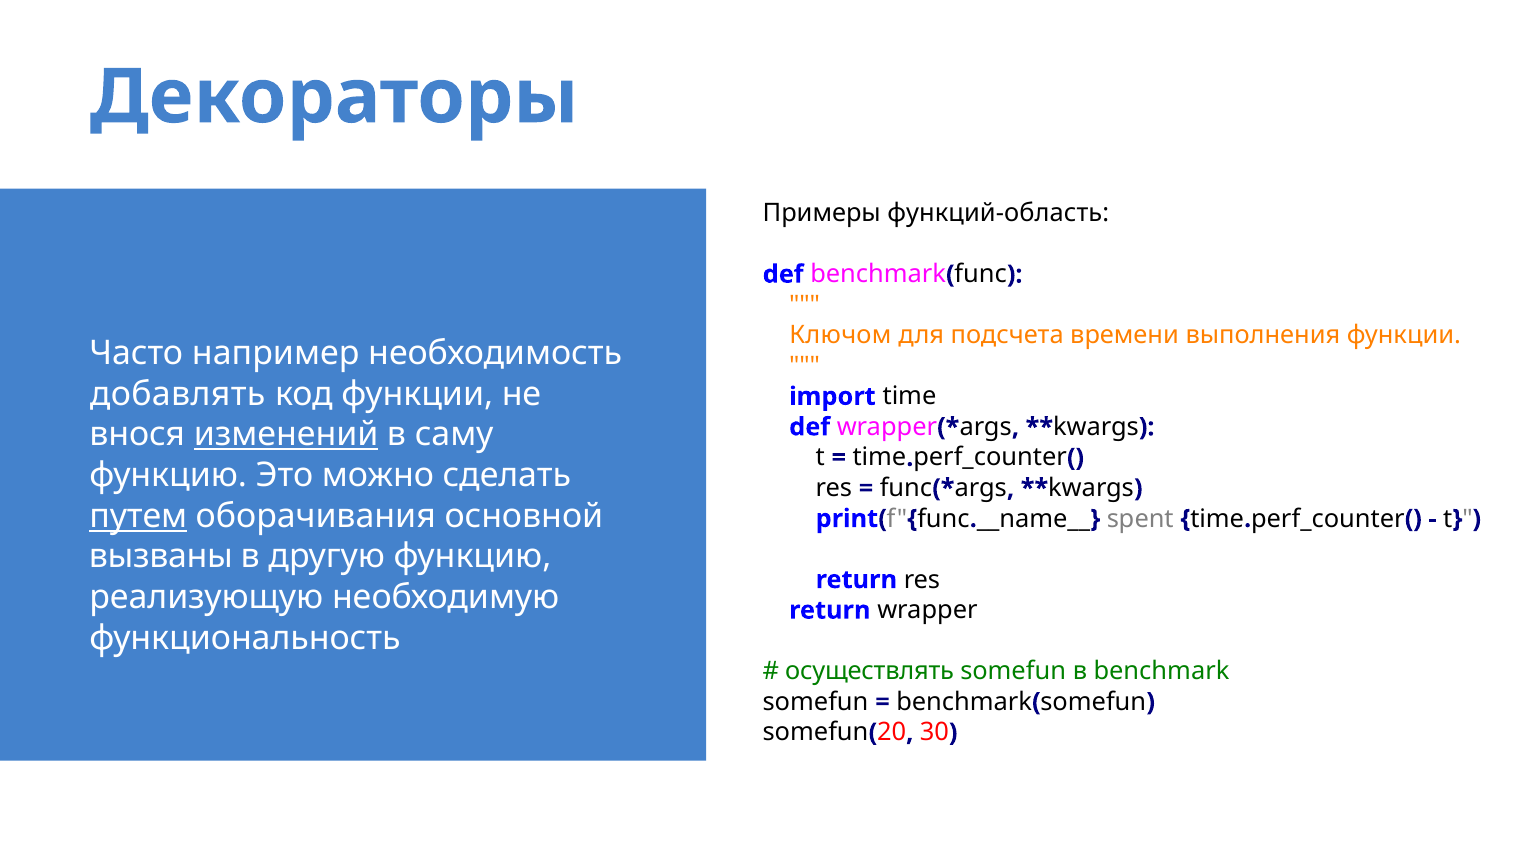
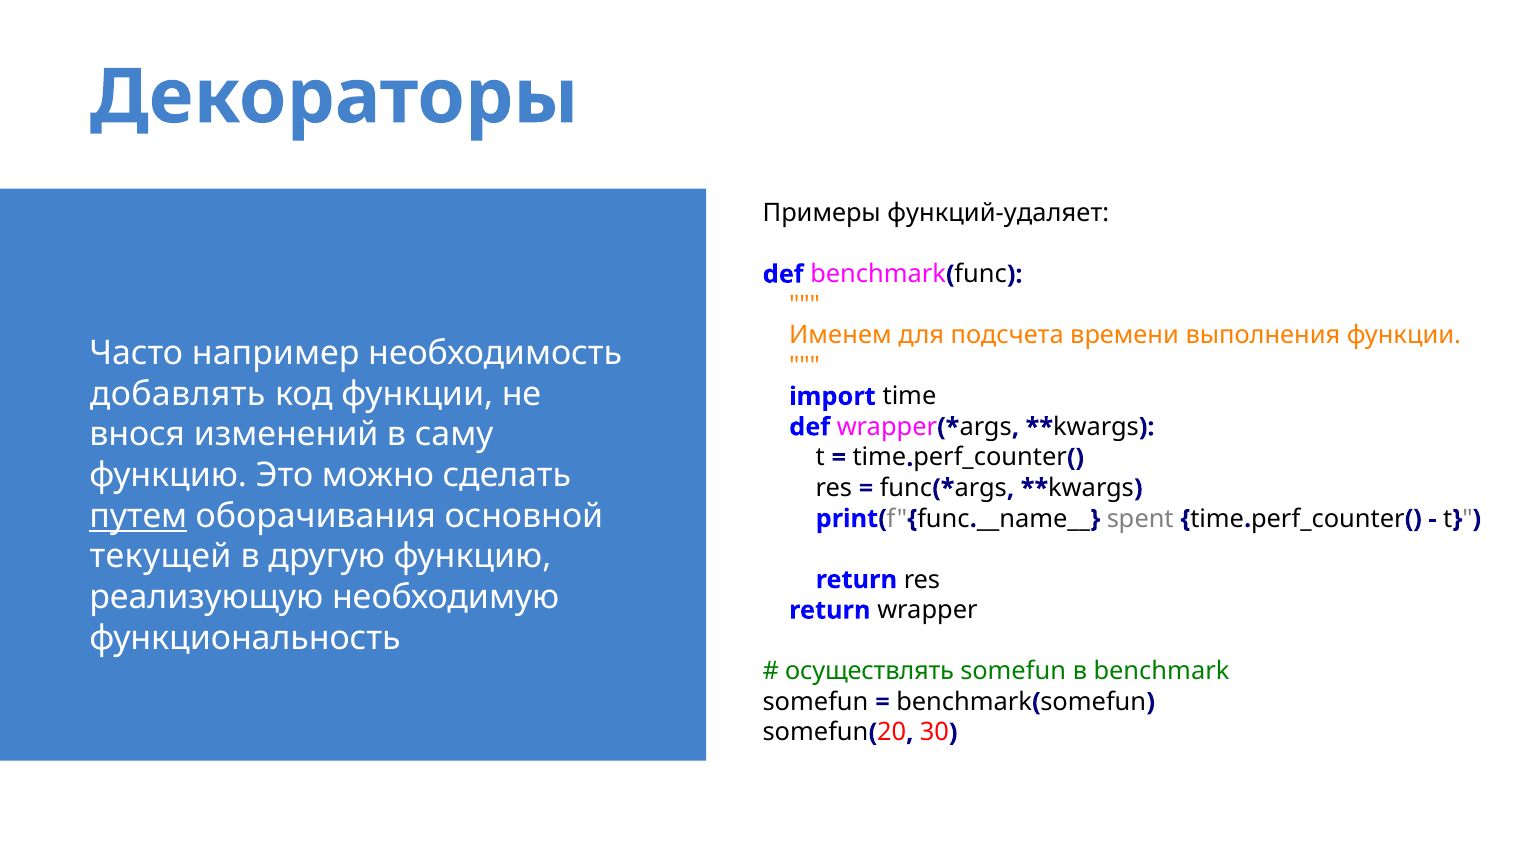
функций-область: функций-область -> функций-удаляет
Ключом: Ключом -> Именем
изменений underline: present -> none
вызваны: вызваны -> текущей
